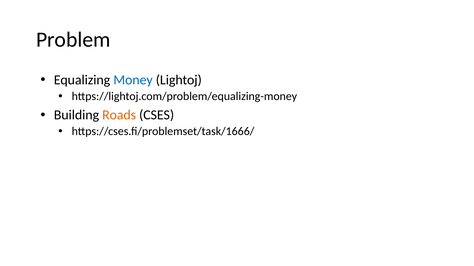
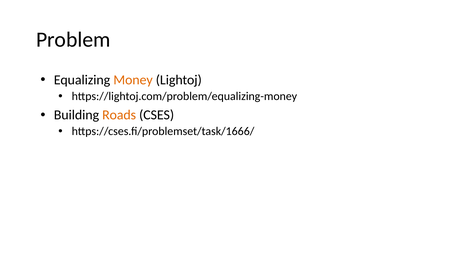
Money colour: blue -> orange
